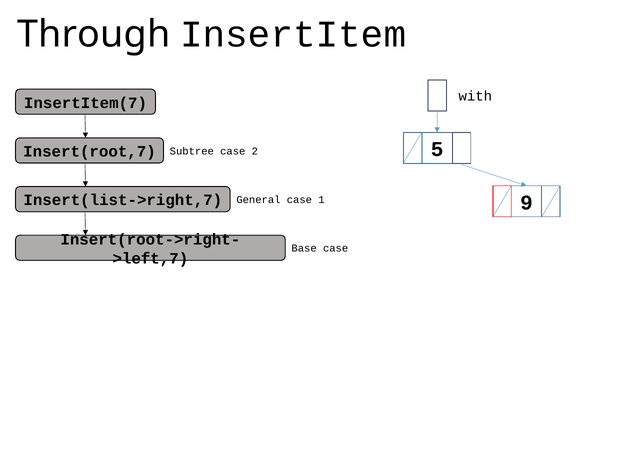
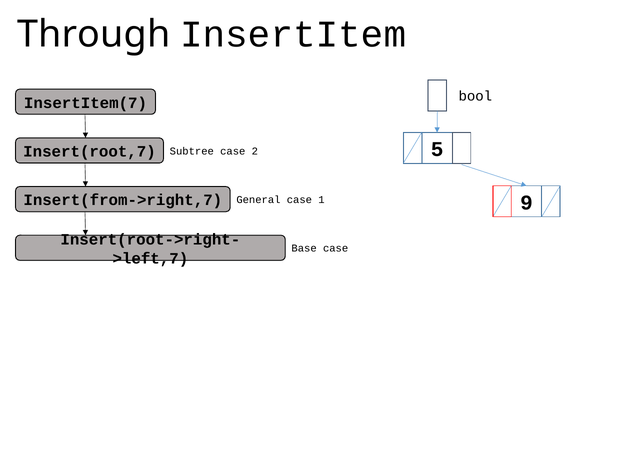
with: with -> bool
Insert(list->right,7: Insert(list->right,7 -> Insert(from->right,7
